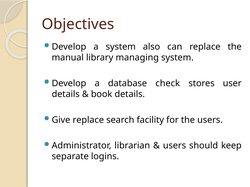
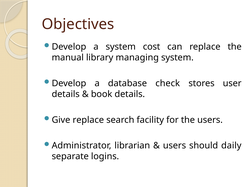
also: also -> cost
keep: keep -> daily
